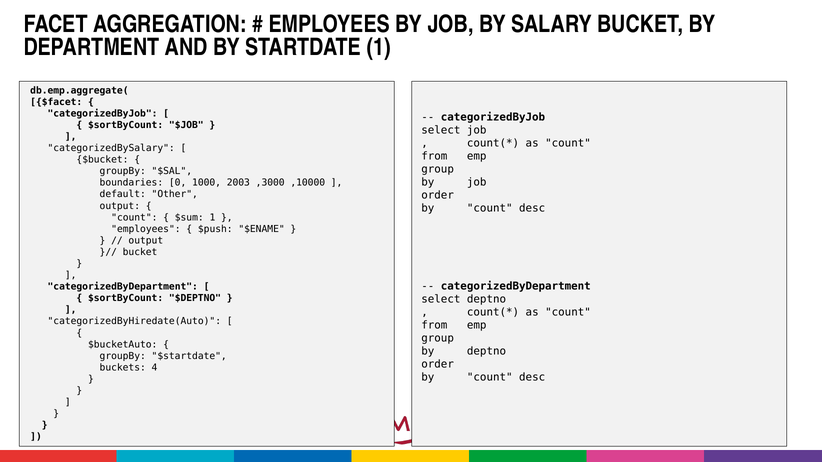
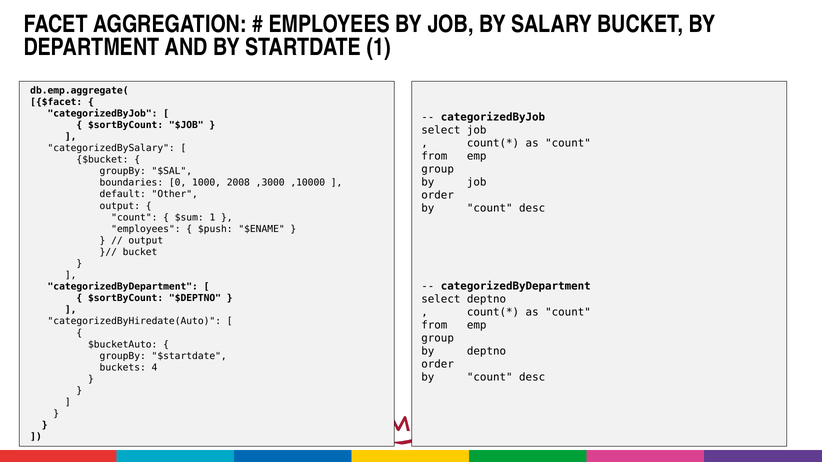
2003: 2003 -> 2008
